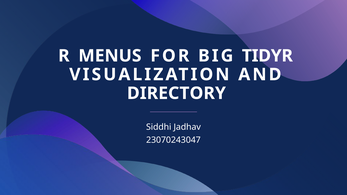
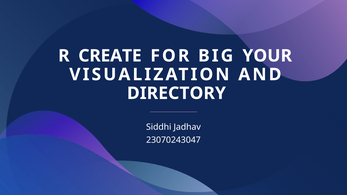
MENUS: MENUS -> CREATE
TIDYR: TIDYR -> YOUR
